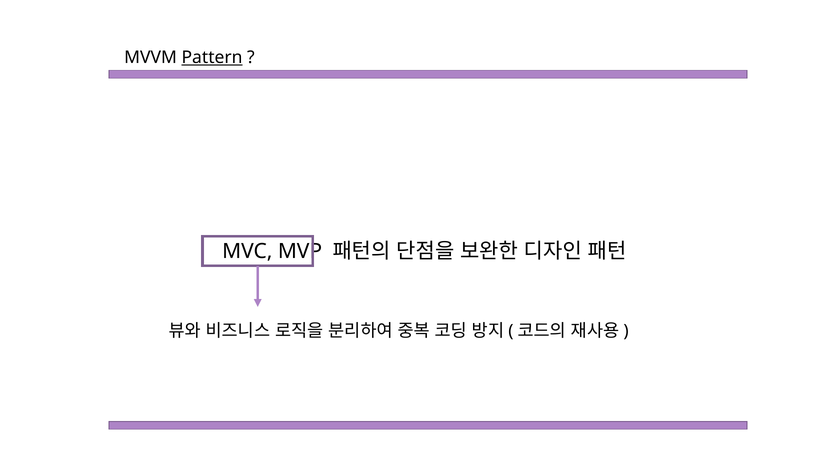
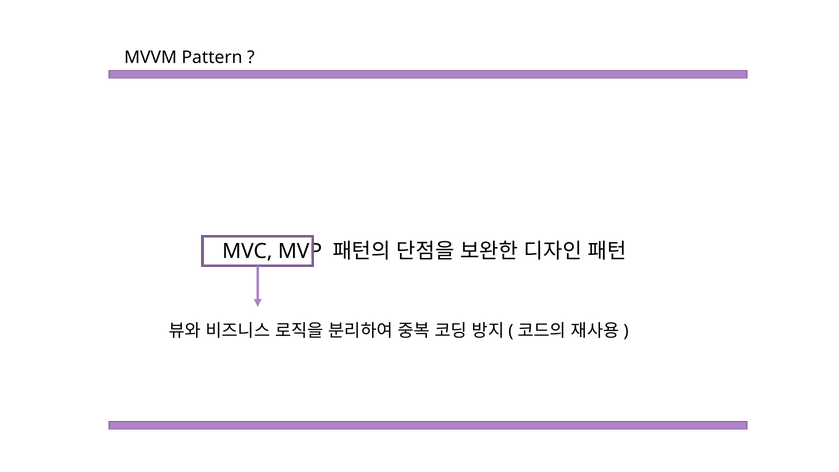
Pattern underline: present -> none
